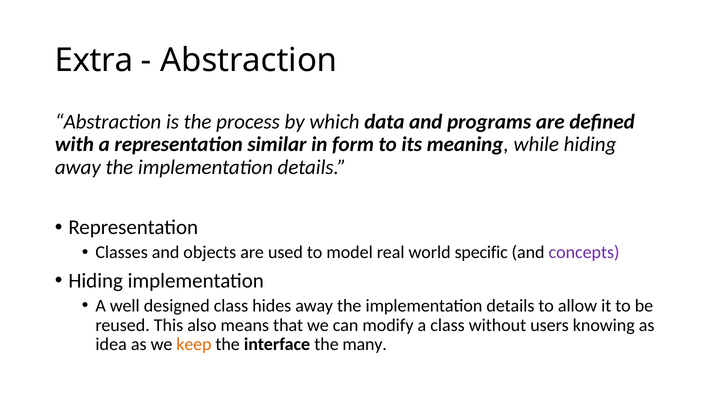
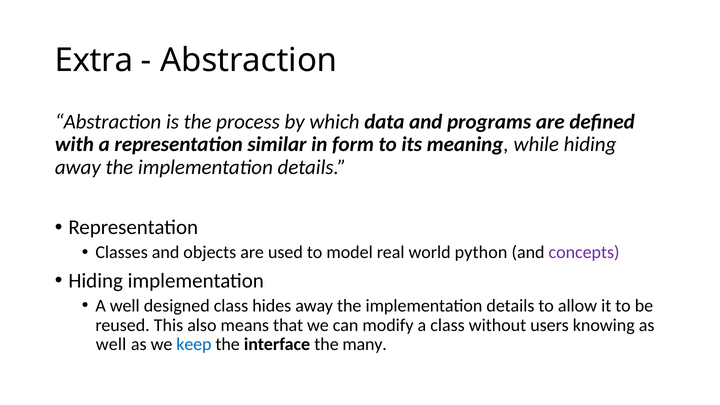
specific: specific -> python
idea at (111, 345): idea -> well
keep colour: orange -> blue
